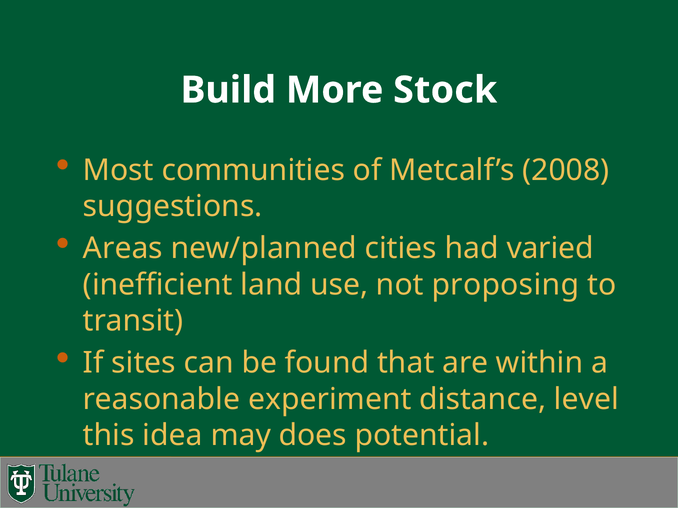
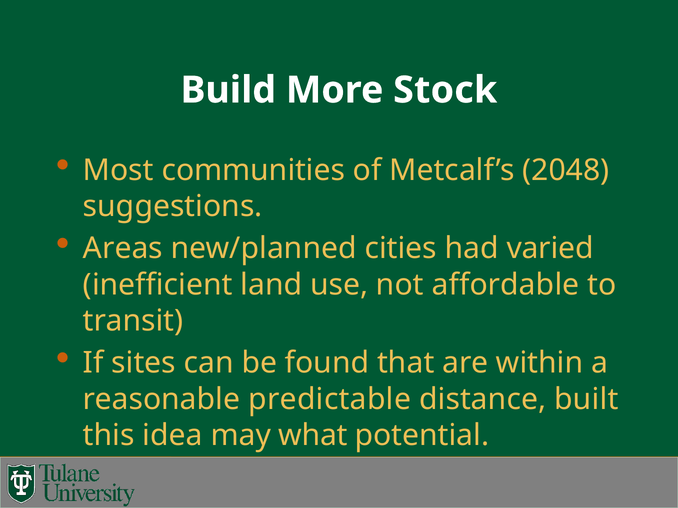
2008: 2008 -> 2048
proposing: proposing -> affordable
experiment: experiment -> predictable
level: level -> built
does: does -> what
